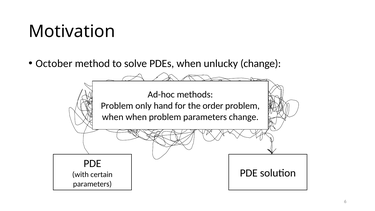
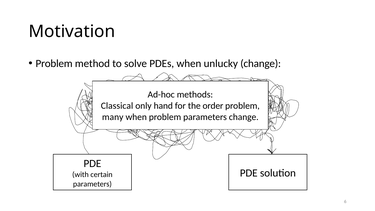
October at (54, 63): October -> Problem
Problem at (117, 106): Problem -> Classical
when at (113, 117): when -> many
